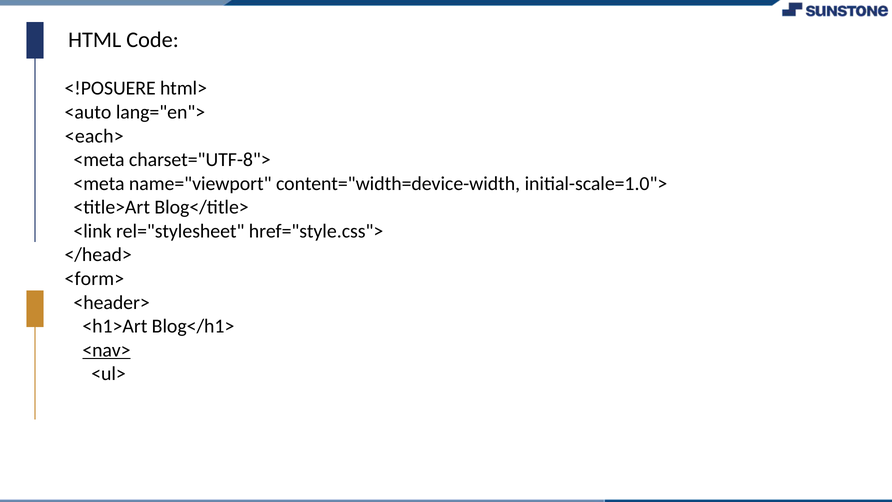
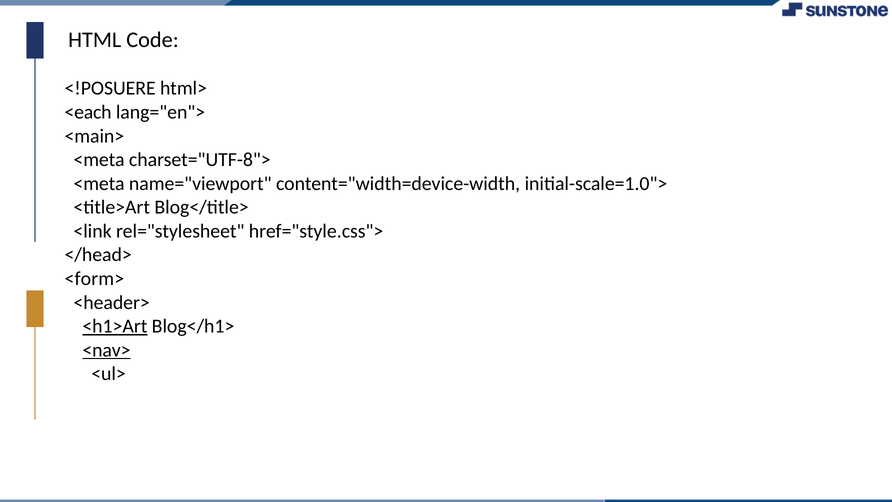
<auto: <auto -> <each
<each>: <each> -> <main>
<h1>Art underline: none -> present
